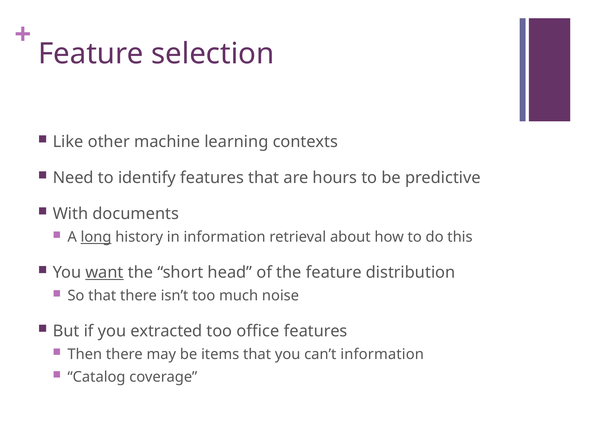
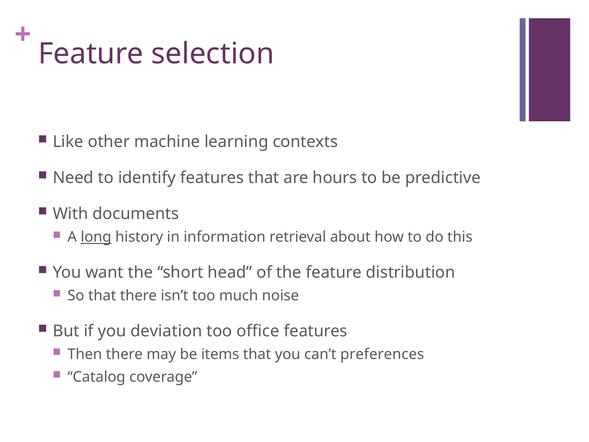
want underline: present -> none
extracted: extracted -> deviation
can’t information: information -> preferences
